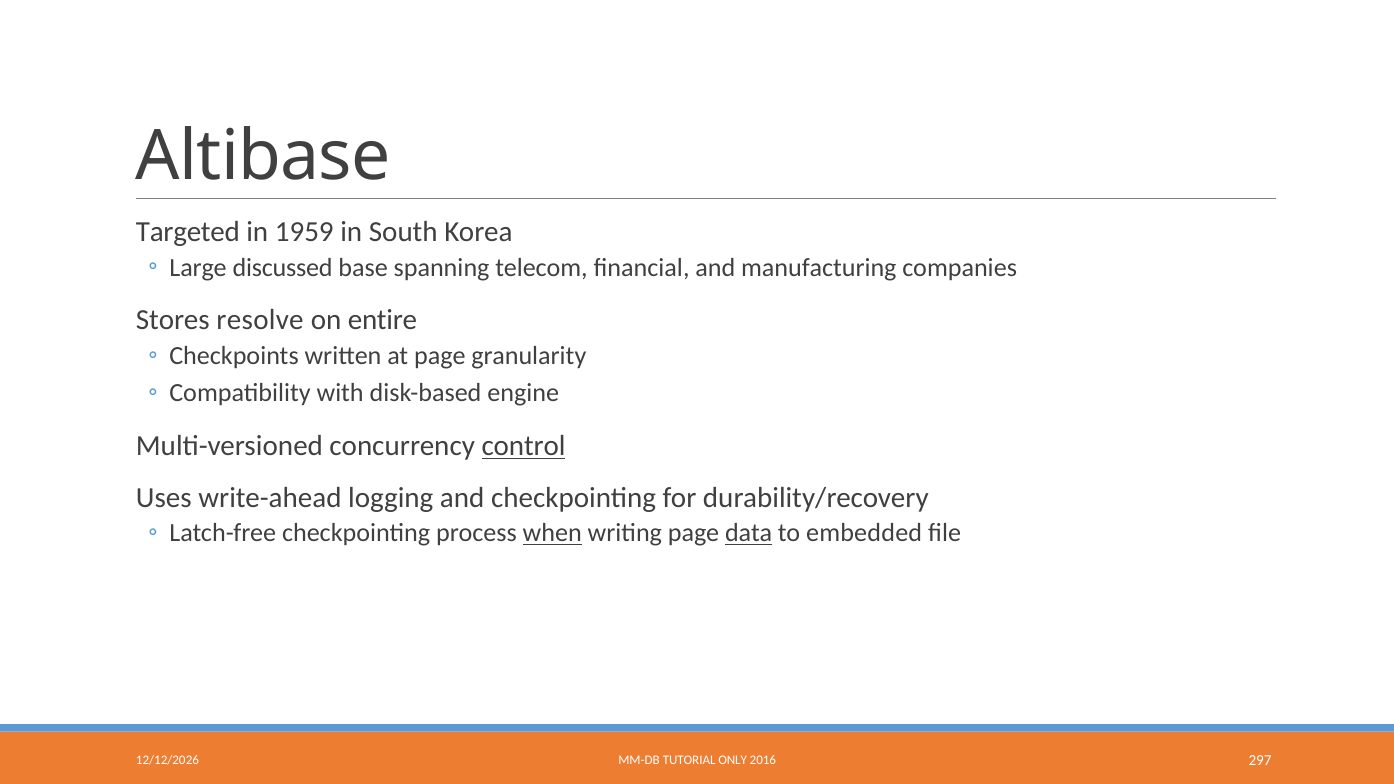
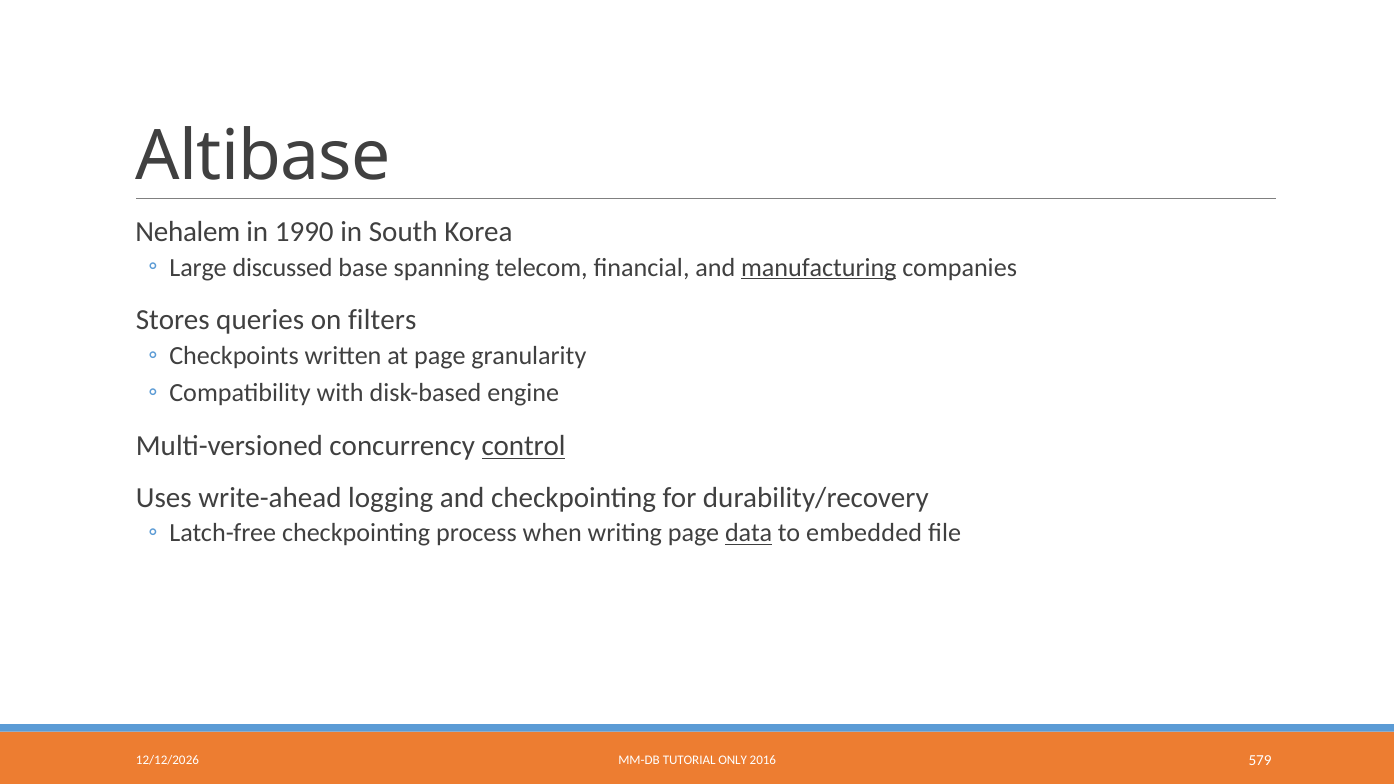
Targeted: Targeted -> Nehalem
1959: 1959 -> 1990
manufacturing underline: none -> present
resolve: resolve -> queries
entire: entire -> filters
when underline: present -> none
297: 297 -> 579
